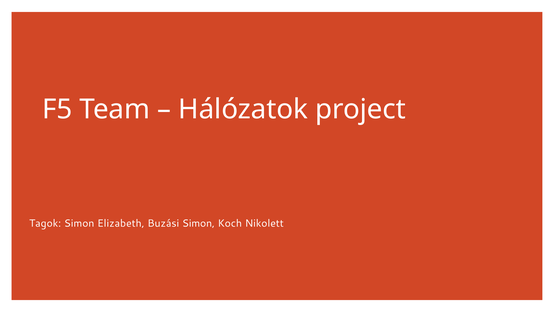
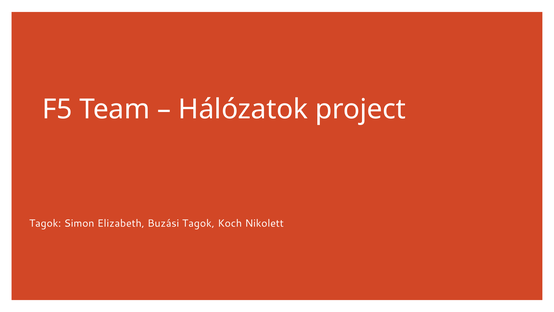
Buzási Simon: Simon -> Tagok
